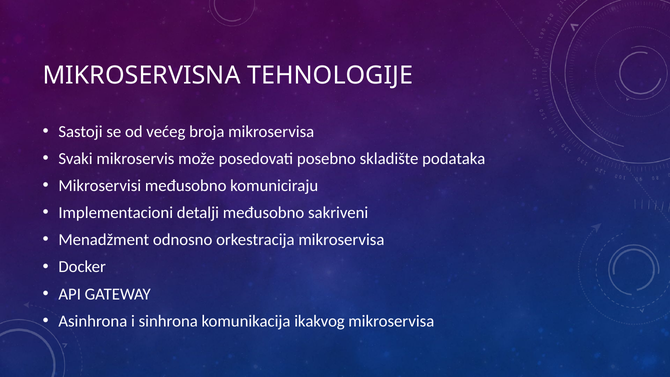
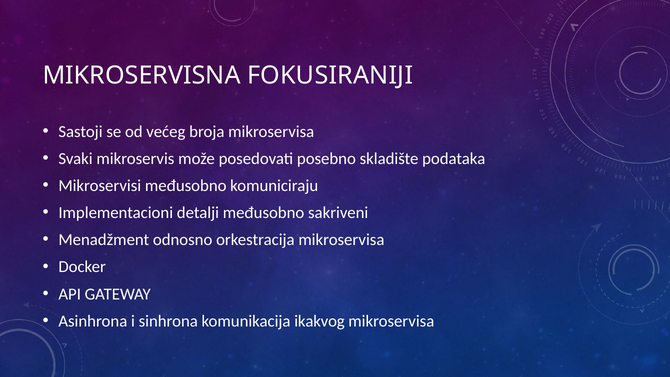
TEHNOLOGIJE: TEHNOLOGIJE -> FOKUSIRANIJI
